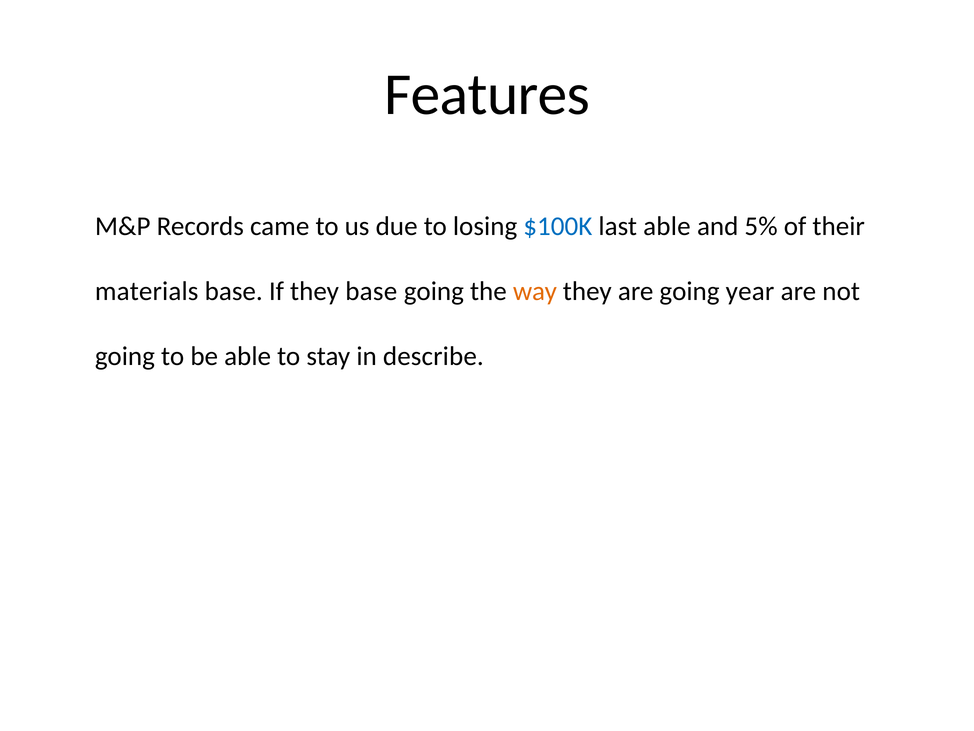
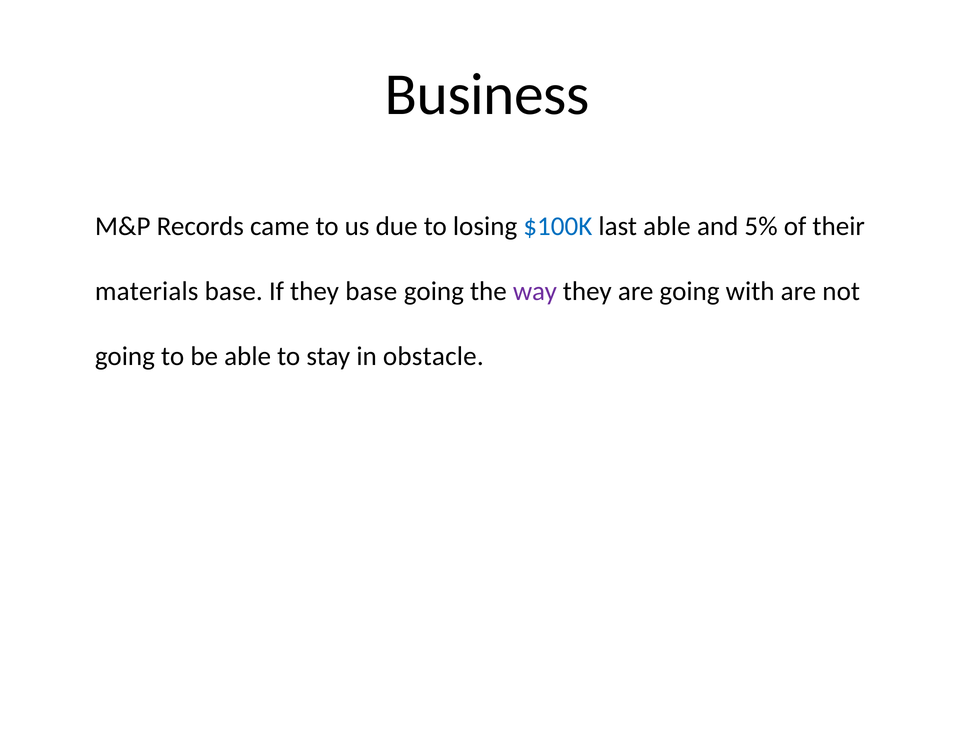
Features: Features -> Business
way colour: orange -> purple
year: year -> with
describe: describe -> obstacle
